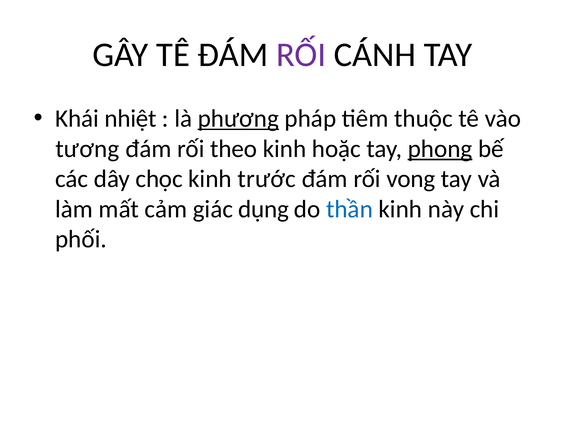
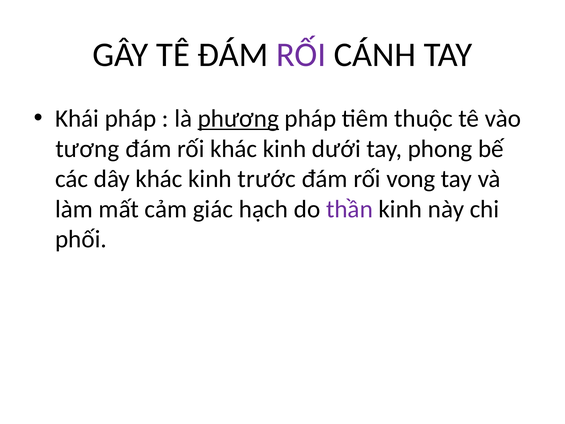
Khái nhiệt: nhiệt -> pháp
rối theo: theo -> khác
hoặc: hoặc -> dưới
phong underline: present -> none
dây chọc: chọc -> khác
dụng: dụng -> hạch
thần colour: blue -> purple
